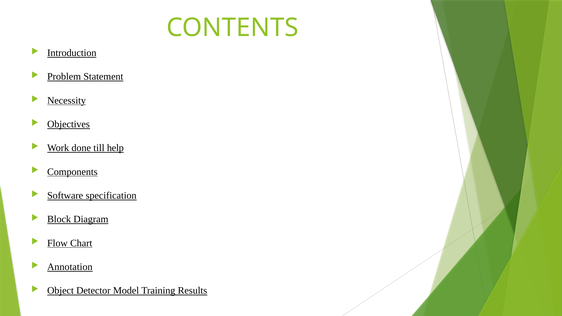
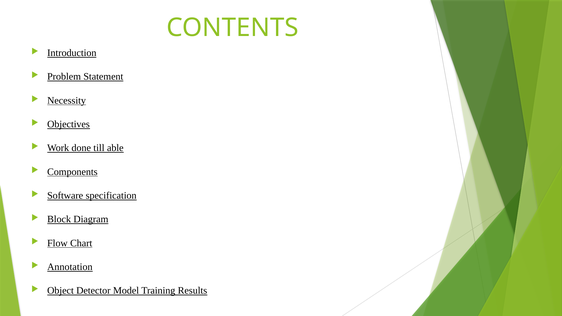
help: help -> able
